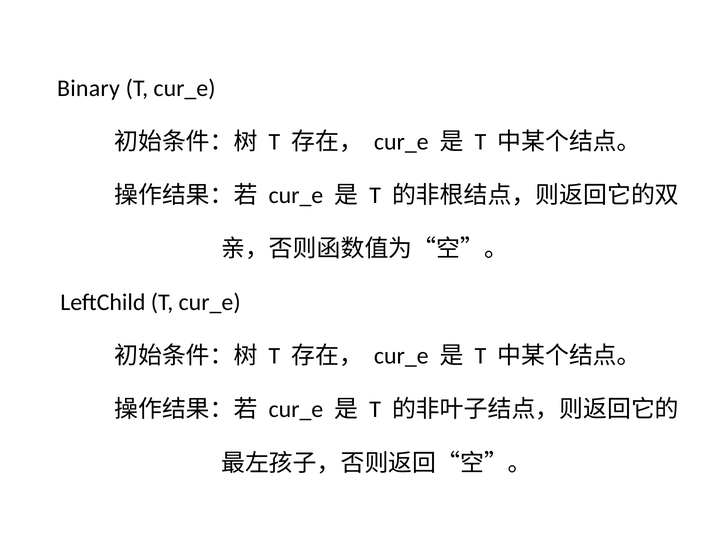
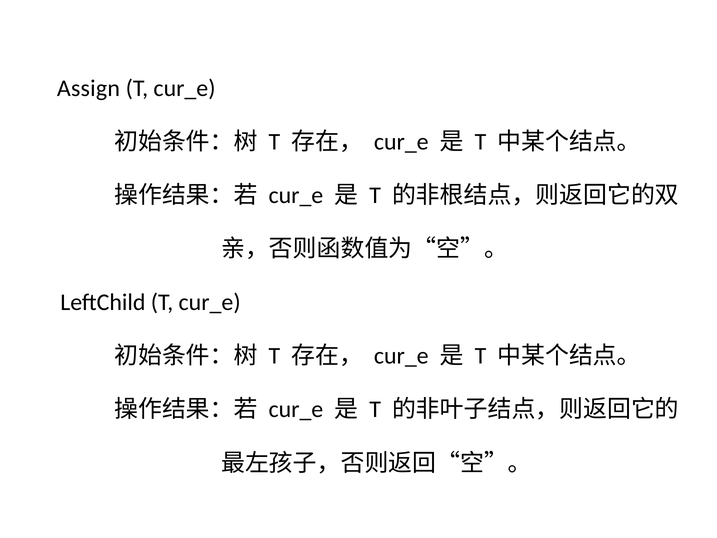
Binary: Binary -> Assign
